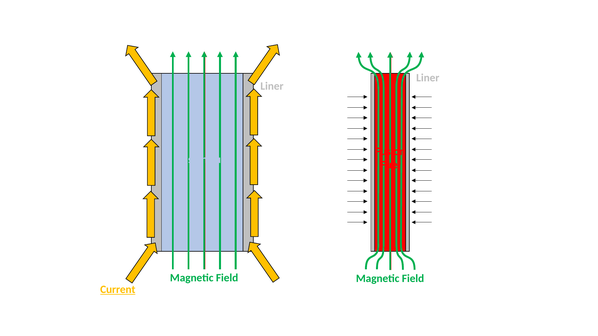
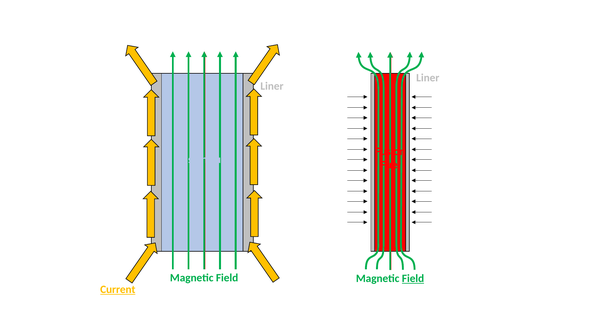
Field at (413, 279) underline: none -> present
